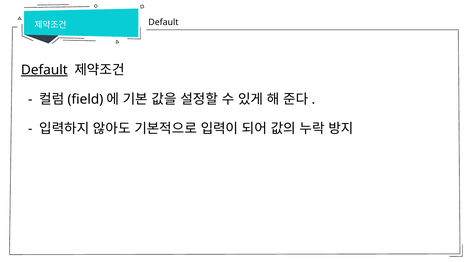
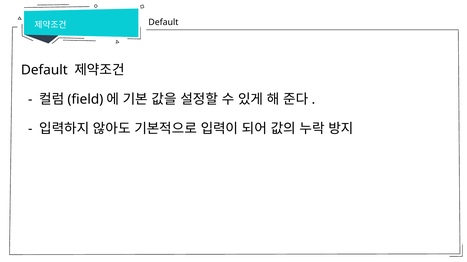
Default at (44, 70) underline: present -> none
